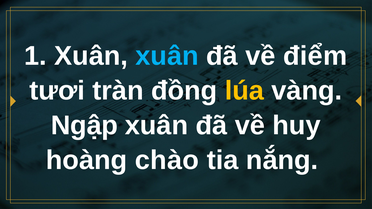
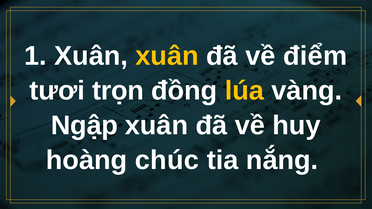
xuân at (167, 56) colour: light blue -> yellow
tràn: tràn -> trọn
chào: chào -> chúc
